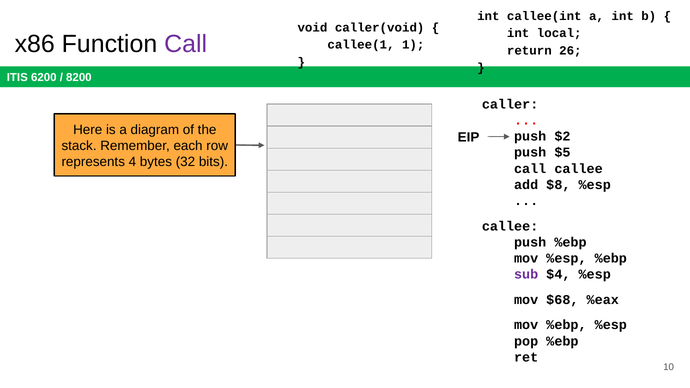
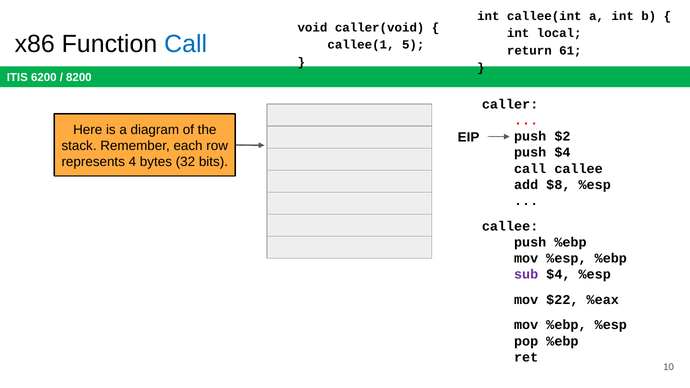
Call at (186, 44) colour: purple -> blue
1: 1 -> 5
26: 26 -> 61
push $5: $5 -> $4
$68: $68 -> $22
